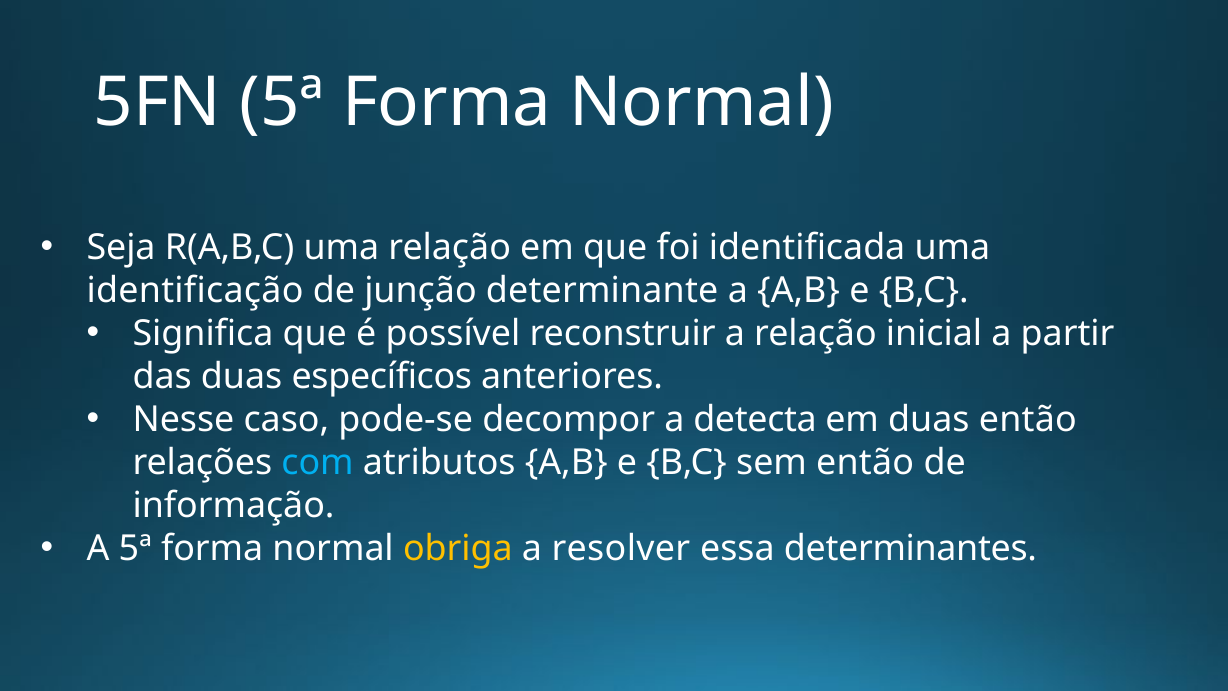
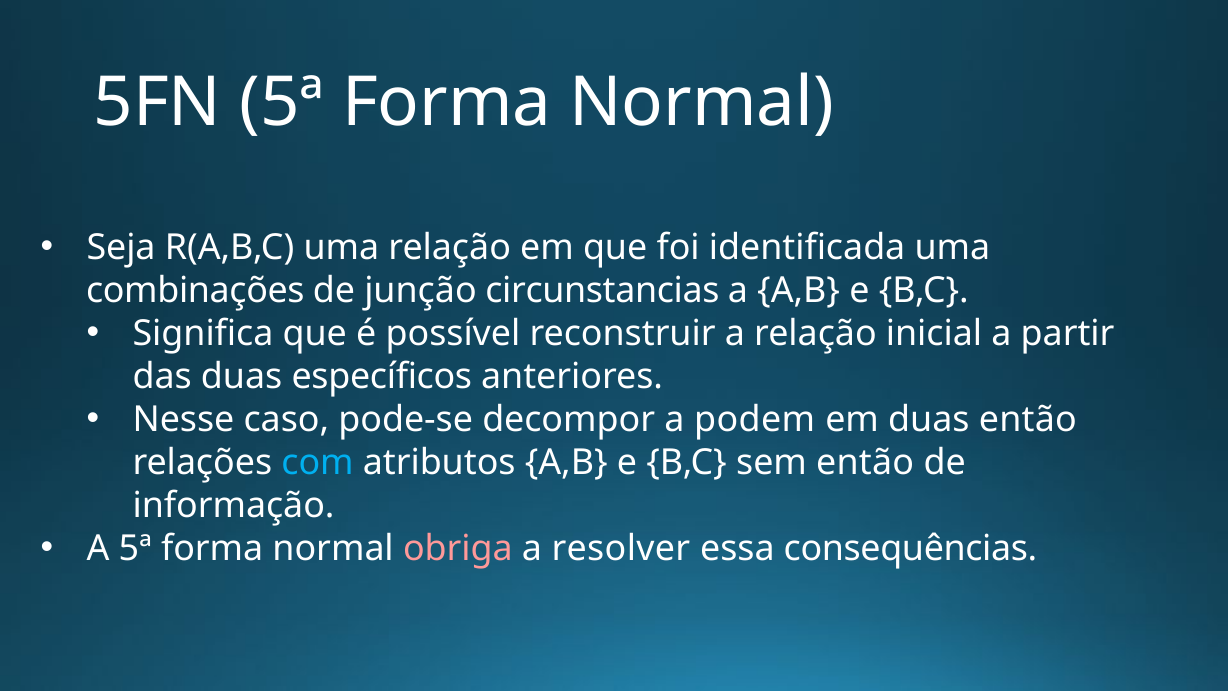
identificação: identificação -> combinações
determinante: determinante -> circunstancias
detecta: detecta -> podem
obriga colour: yellow -> pink
determinantes: determinantes -> consequências
